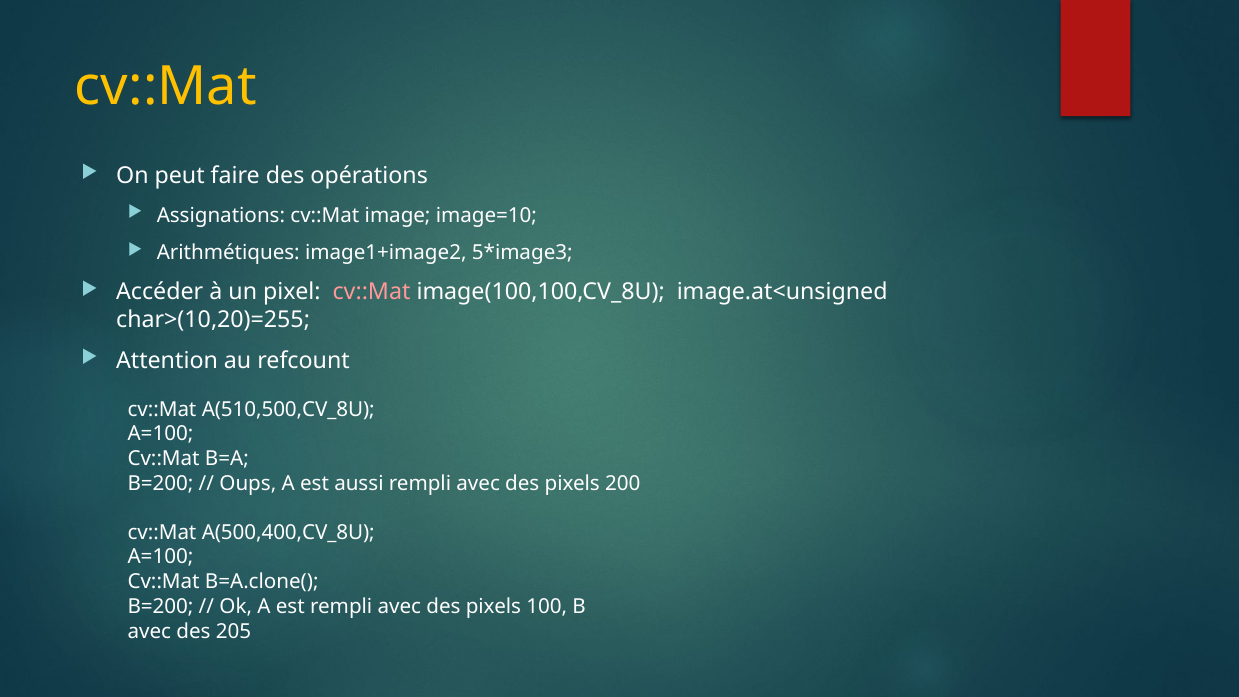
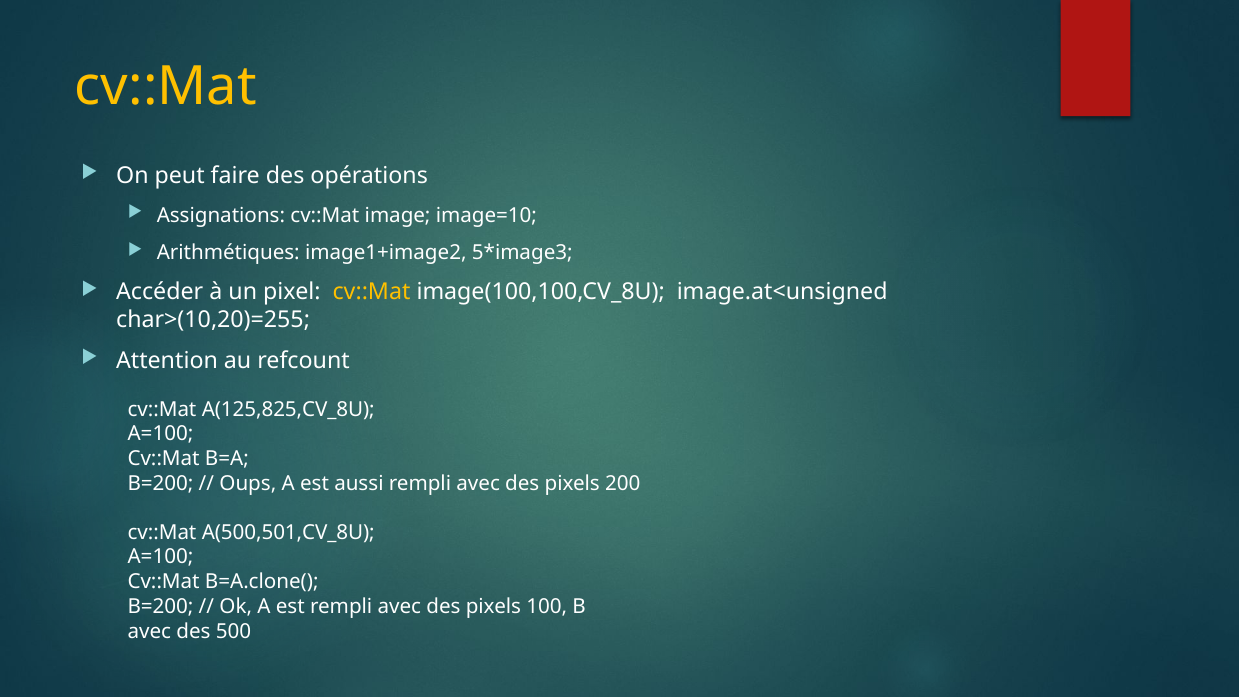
cv::Mat at (372, 292) colour: pink -> yellow
A(510,500,CV_8U: A(510,500,CV_8U -> A(125,825,CV_8U
A(500,400,CV_8U: A(500,400,CV_8U -> A(500,501,CV_8U
205: 205 -> 500
